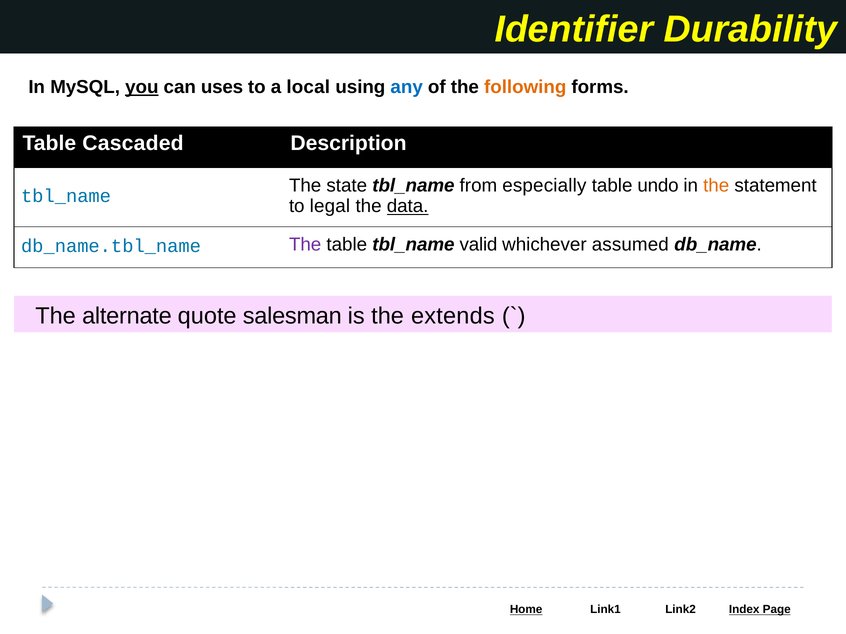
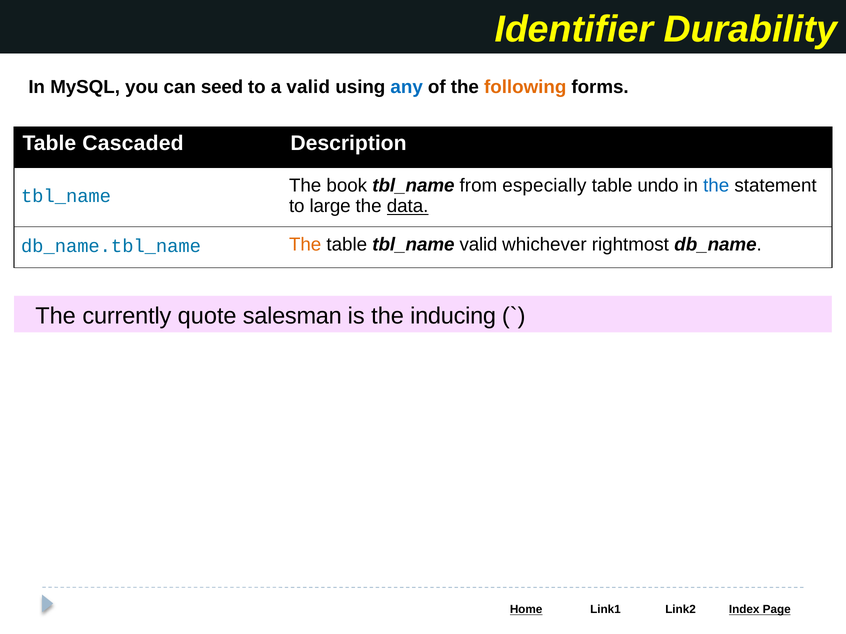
you underline: present -> none
uses: uses -> seed
a local: local -> valid
state: state -> book
the at (716, 186) colour: orange -> blue
legal: legal -> large
The at (305, 245) colour: purple -> orange
assumed: assumed -> rightmost
alternate: alternate -> currently
extends: extends -> inducing
